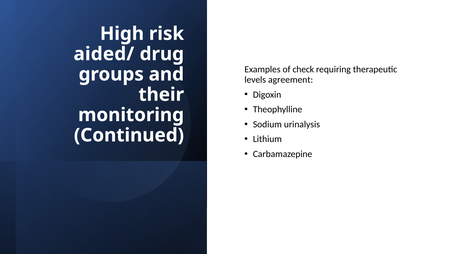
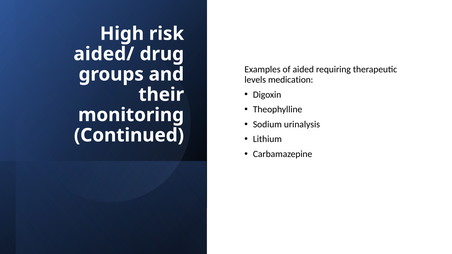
check: check -> aided
agreement: agreement -> medication
